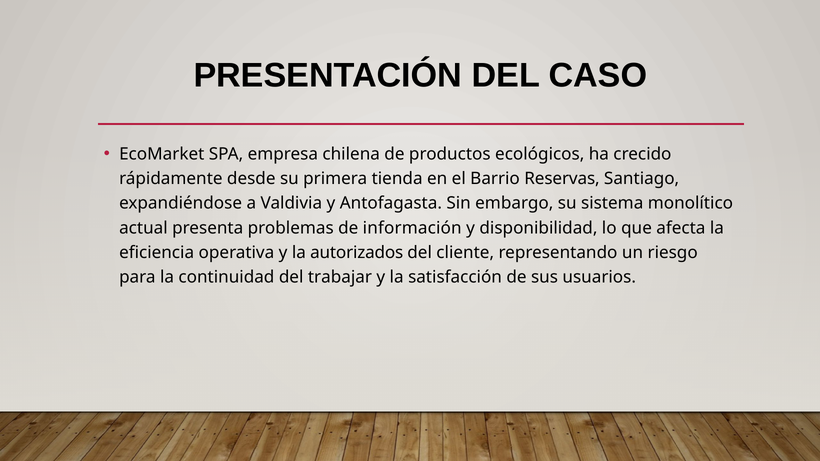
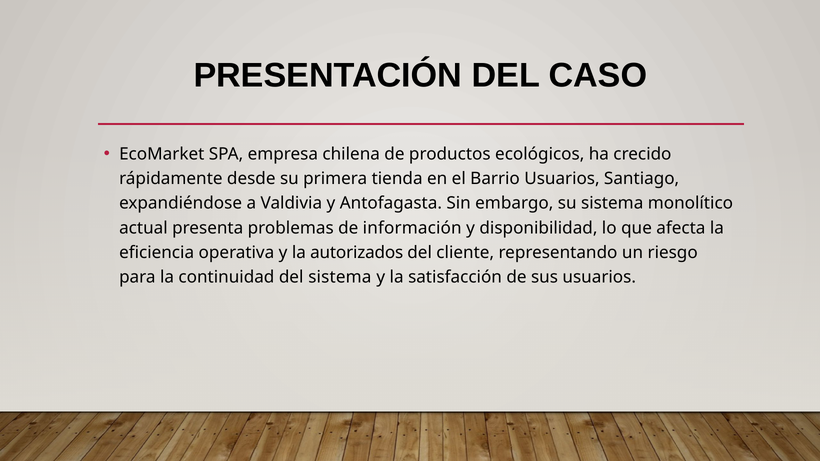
Barrio Reservas: Reservas -> Usuarios
del trabajar: trabajar -> sistema
